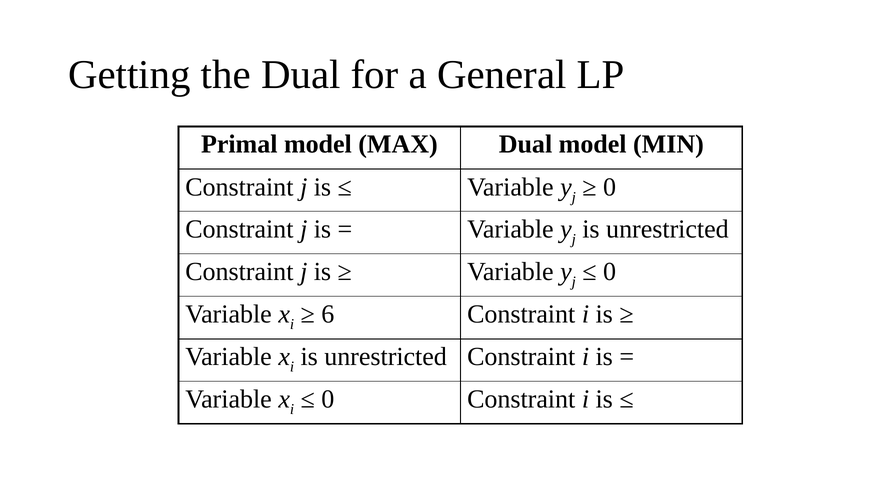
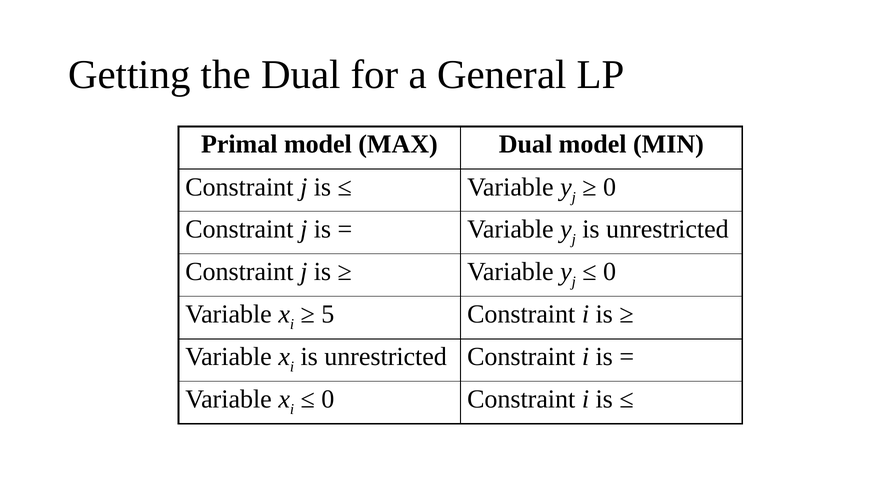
6: 6 -> 5
